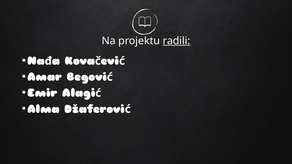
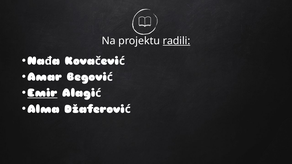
Emir underline: none -> present
